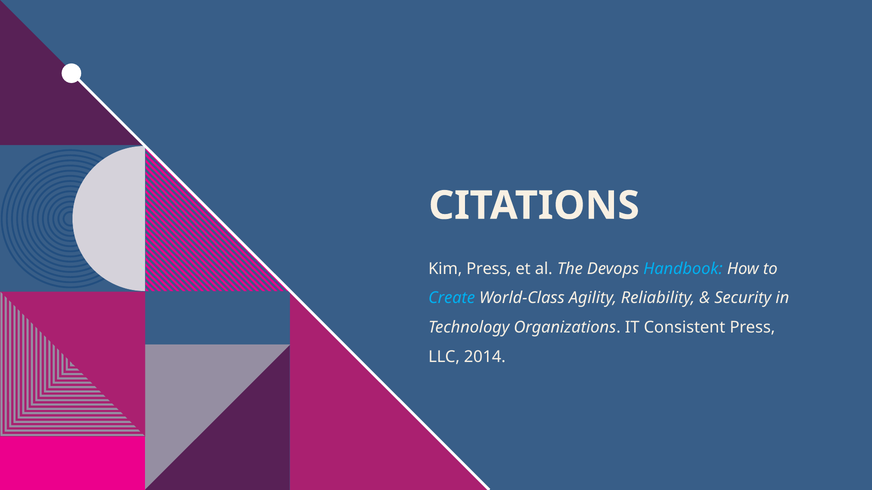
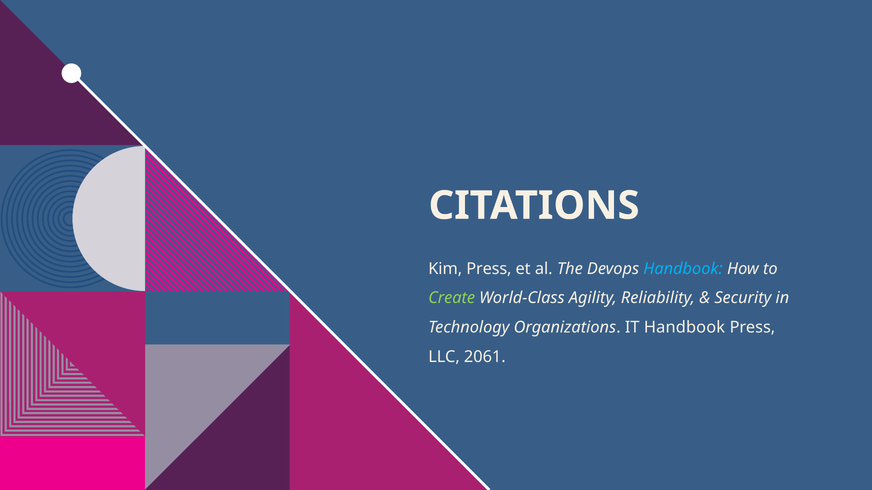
Create colour: light blue -> light green
IT Consistent: Consistent -> Handbook
2014: 2014 -> 2061
